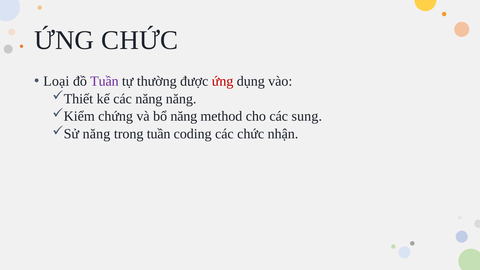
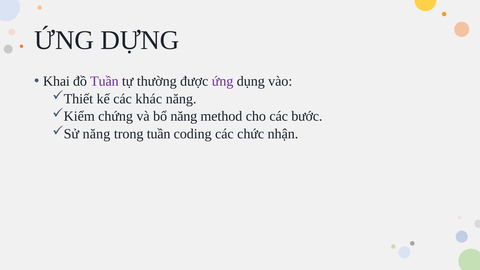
ỨNG CHỨC: CHỨC -> DỰNG
Loại: Loại -> Khai
ứng at (223, 81) colour: red -> purple
các năng: năng -> khác
sung: sung -> bước
